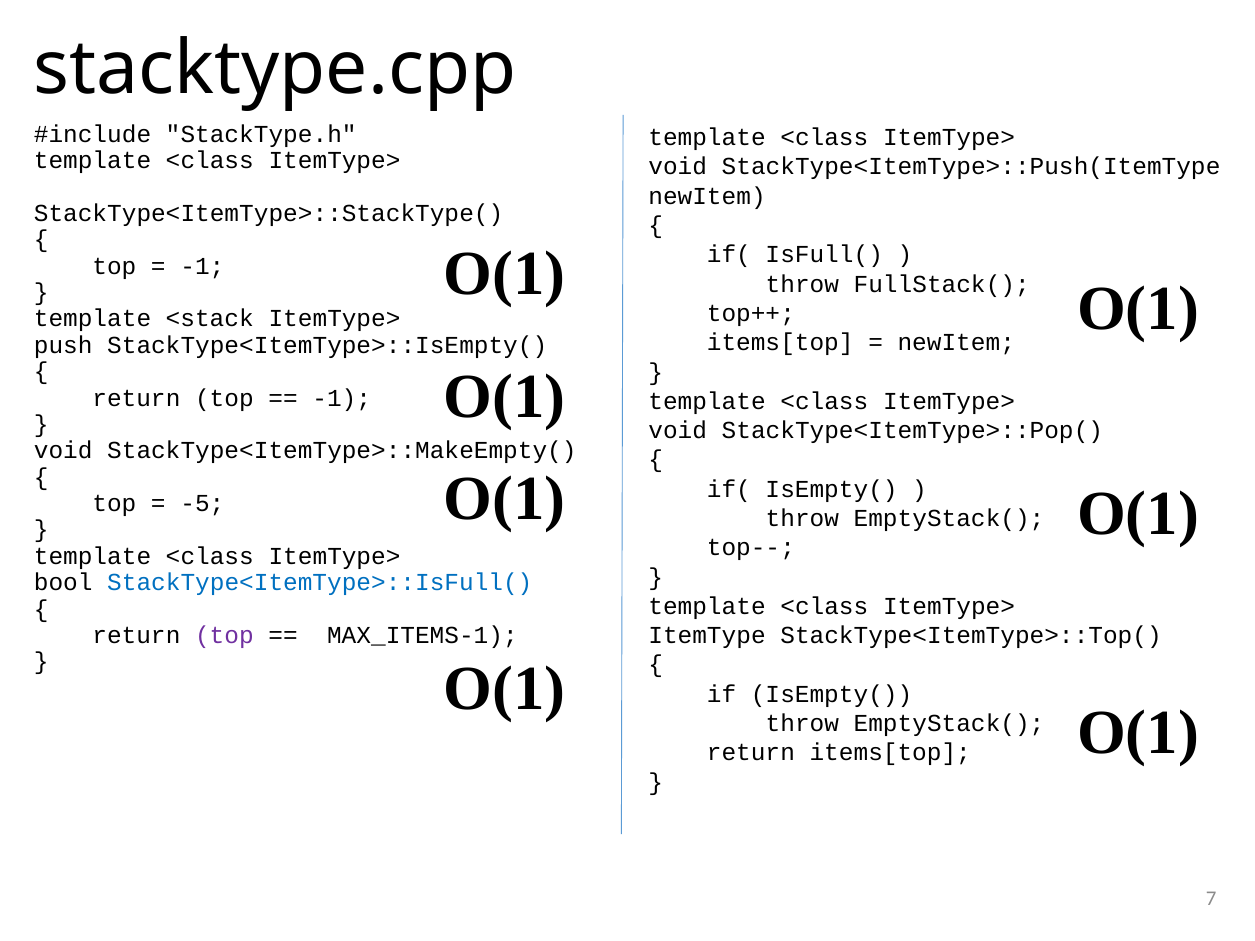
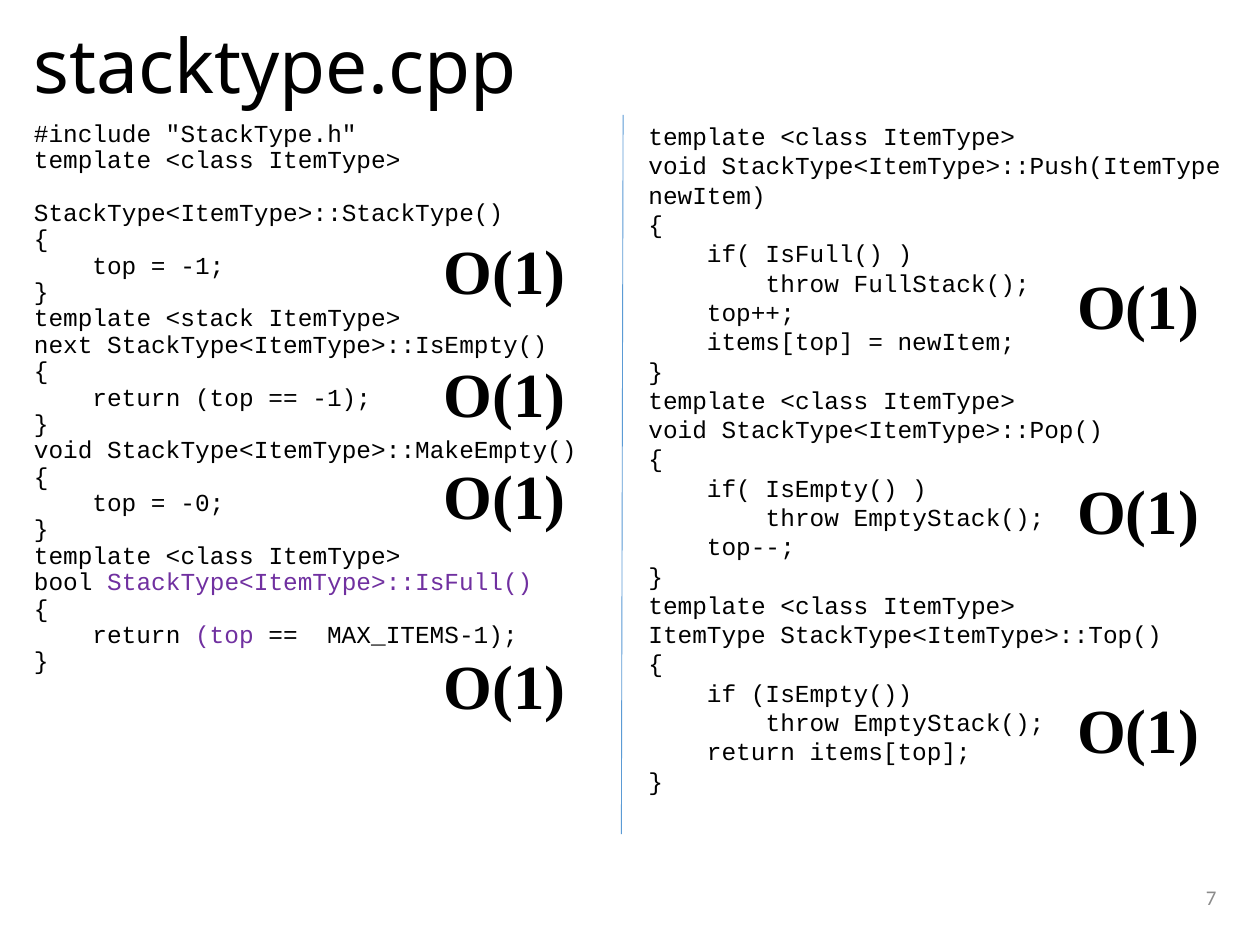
push: push -> next
-5: -5 -> -0
StackType<ItemType>::IsFull( colour: blue -> purple
